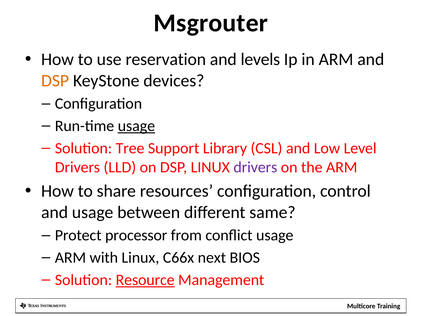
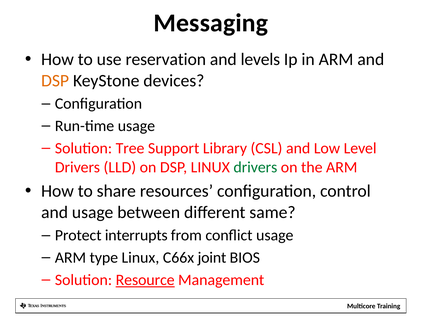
Msgrouter: Msgrouter -> Messaging
usage at (136, 126) underline: present -> none
drivers at (255, 168) colour: purple -> green
processor: processor -> interrupts
with: with -> type
next: next -> joint
